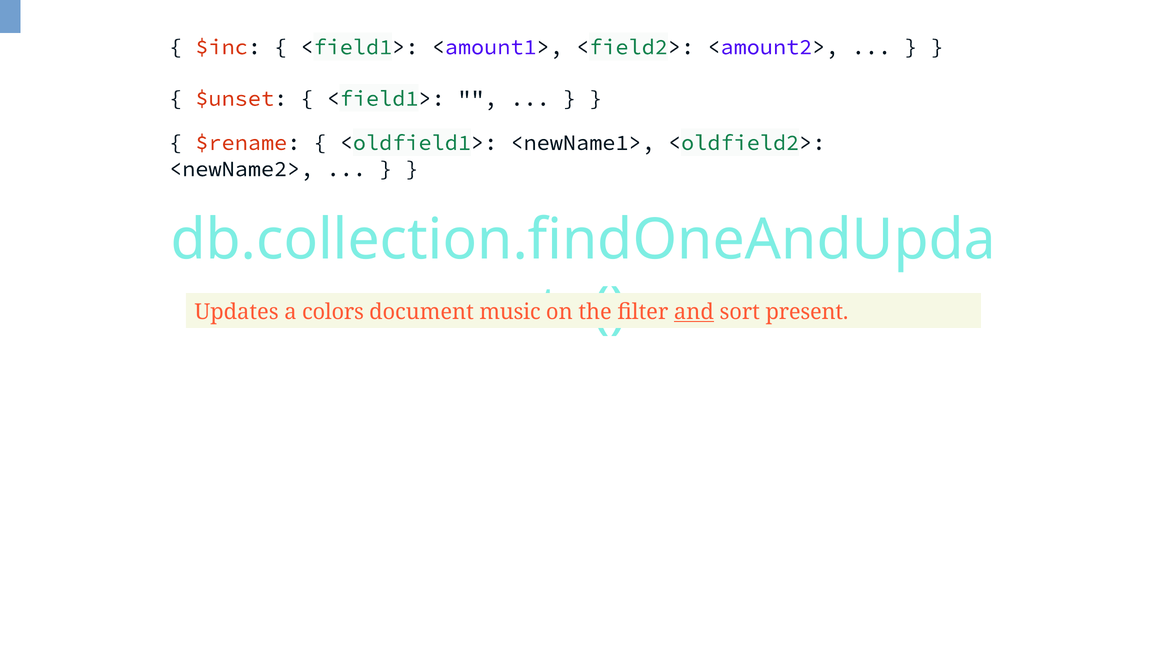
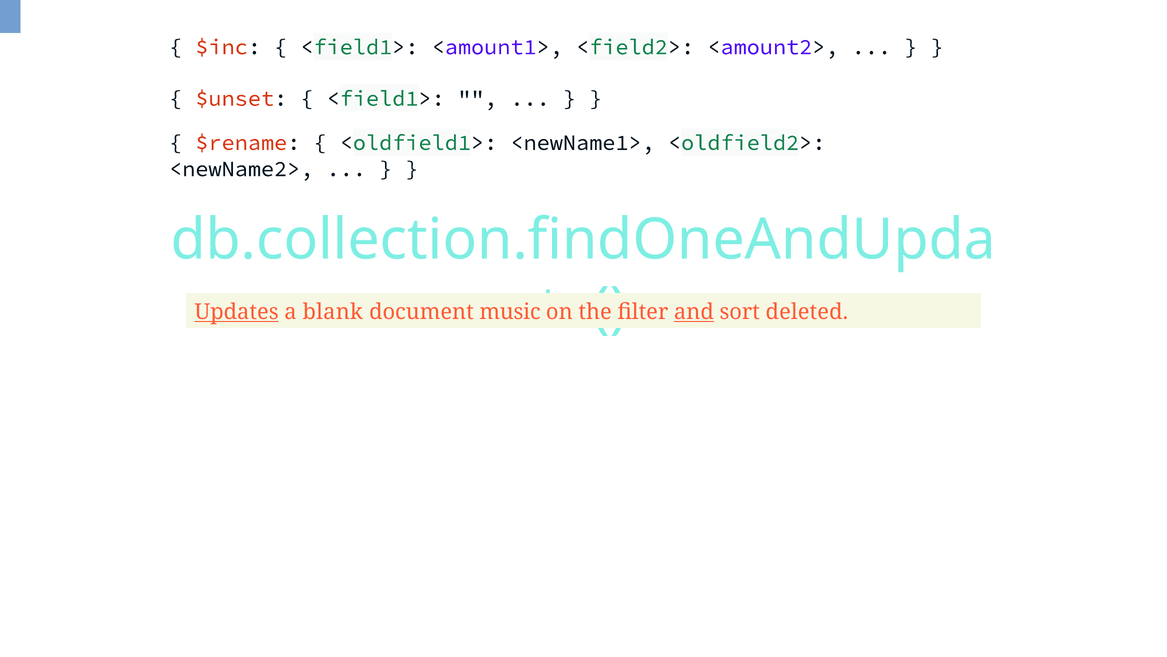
Updates underline: none -> present
colors: colors -> blank
present: present -> deleted
